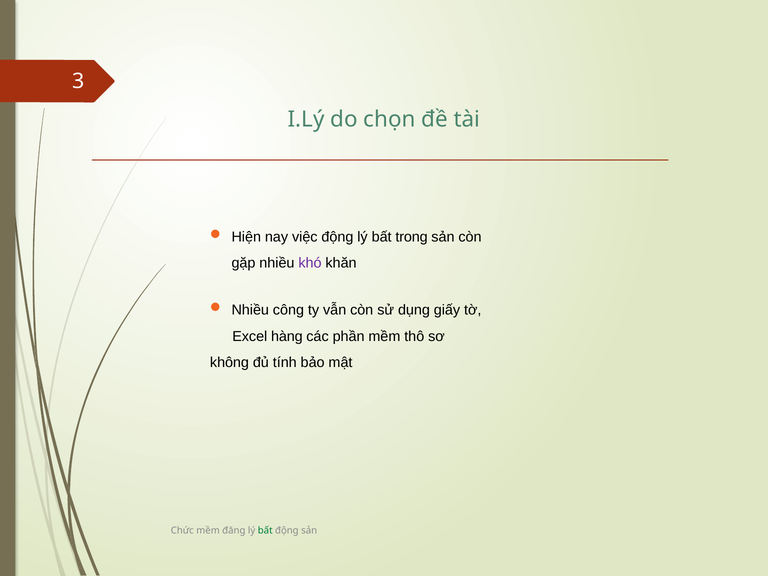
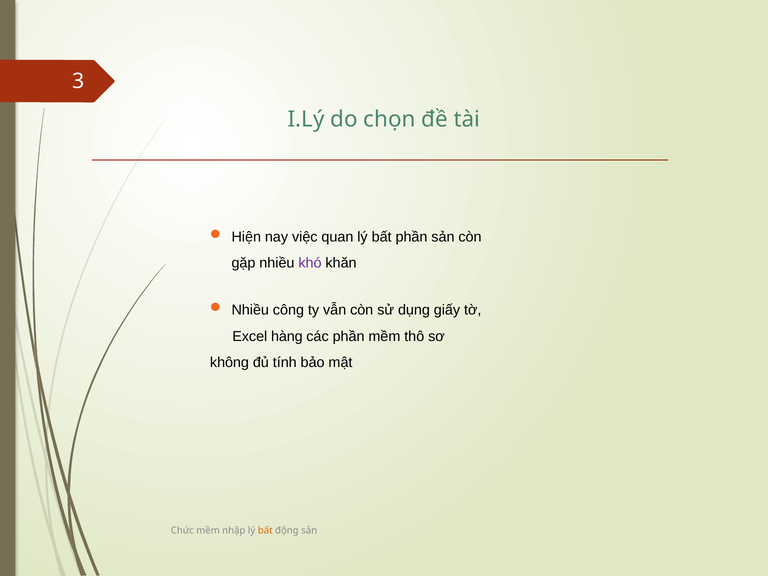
việc động: động -> quan
bất trong: trong -> phần
đăng: đăng -> nhập
bất at (265, 531) colour: green -> orange
